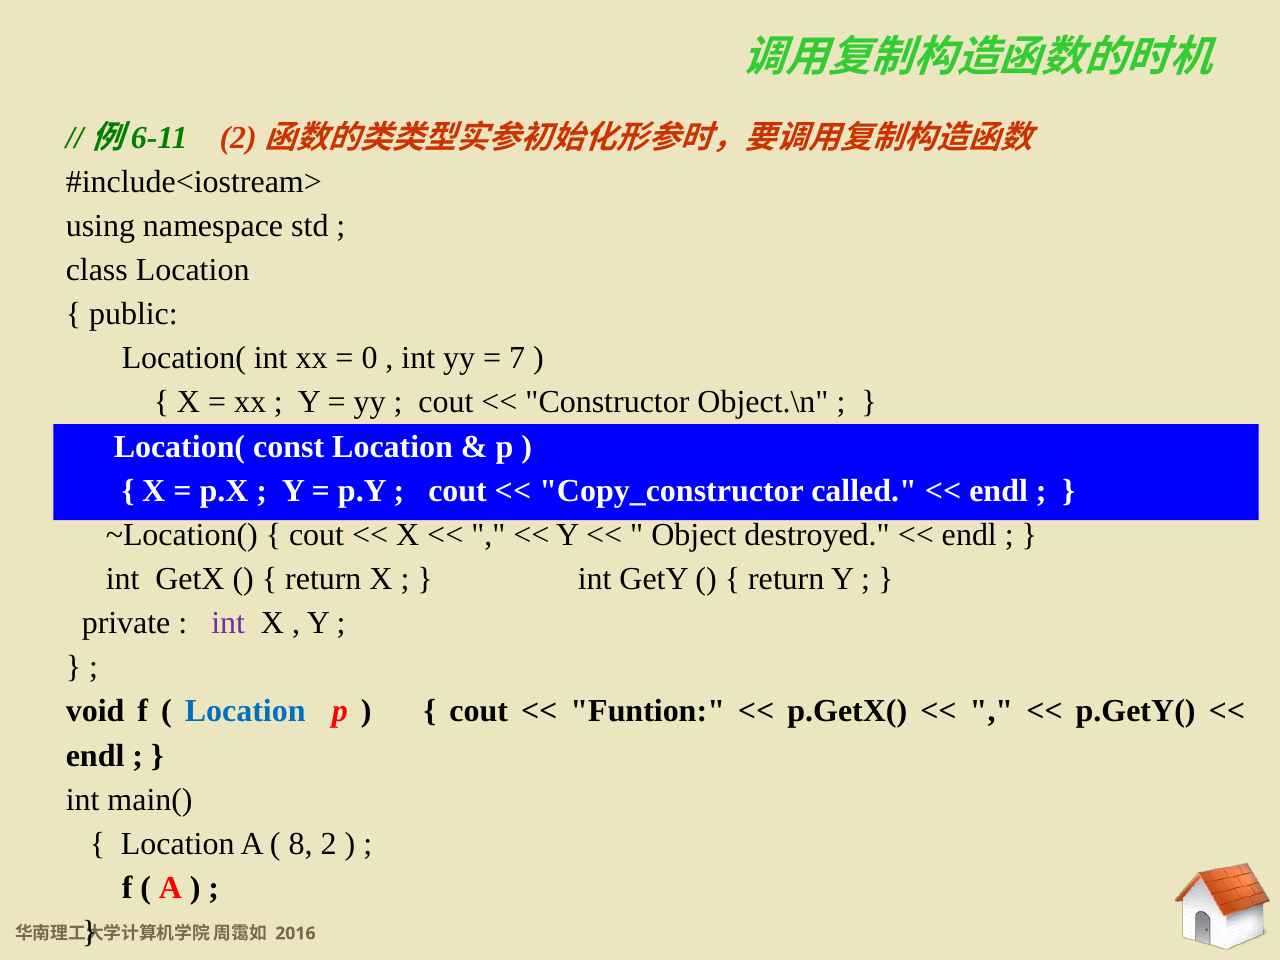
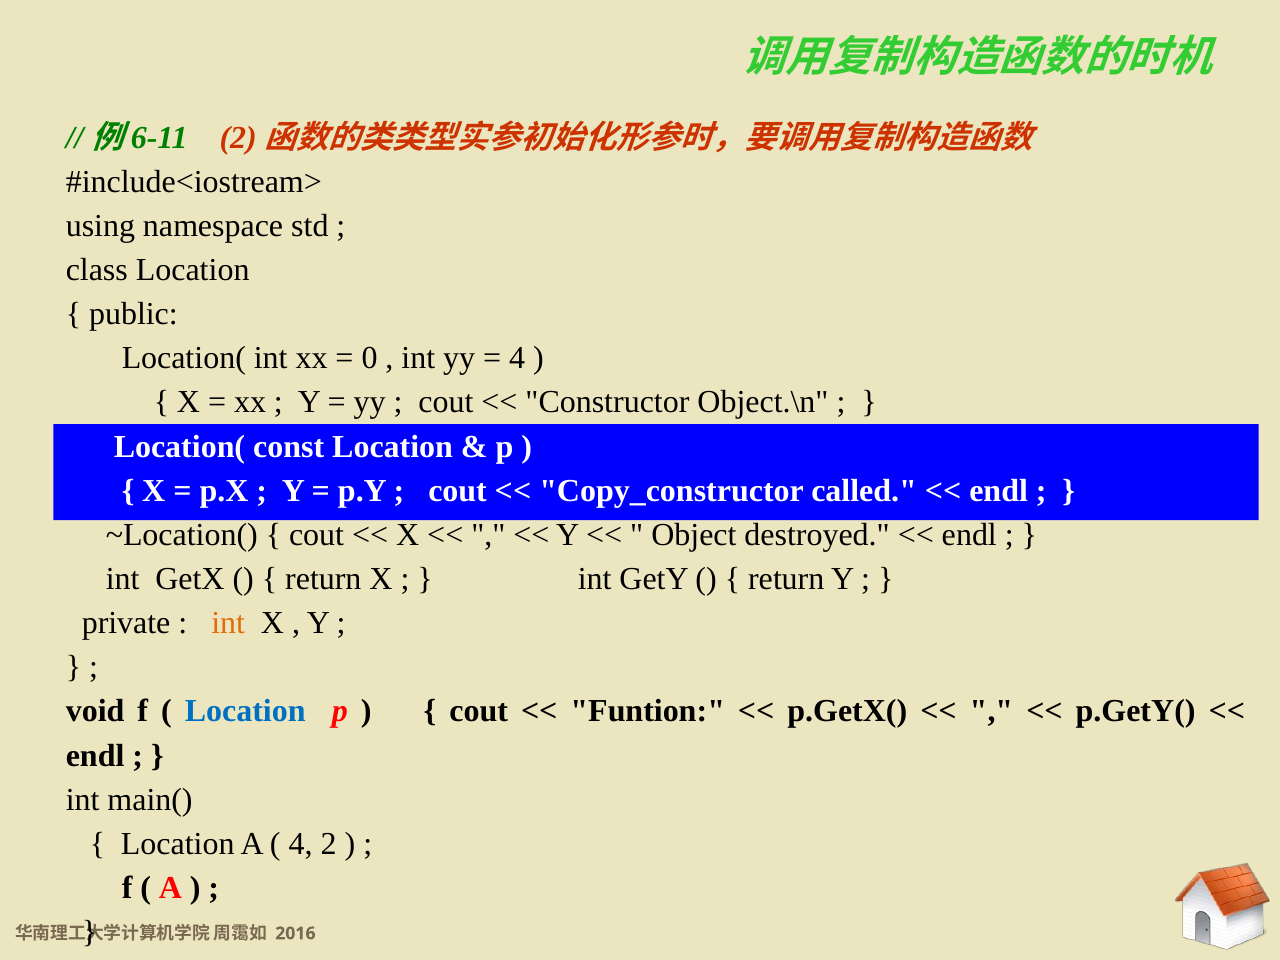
7 at (517, 358): 7 -> 4
int at (228, 623) colour: purple -> orange
8 at (301, 844): 8 -> 4
